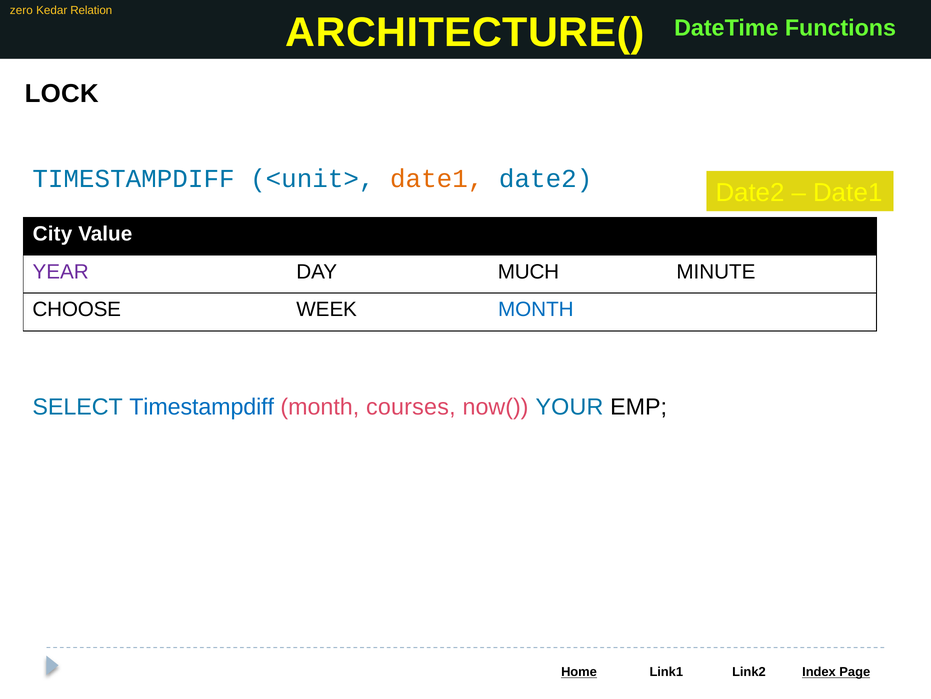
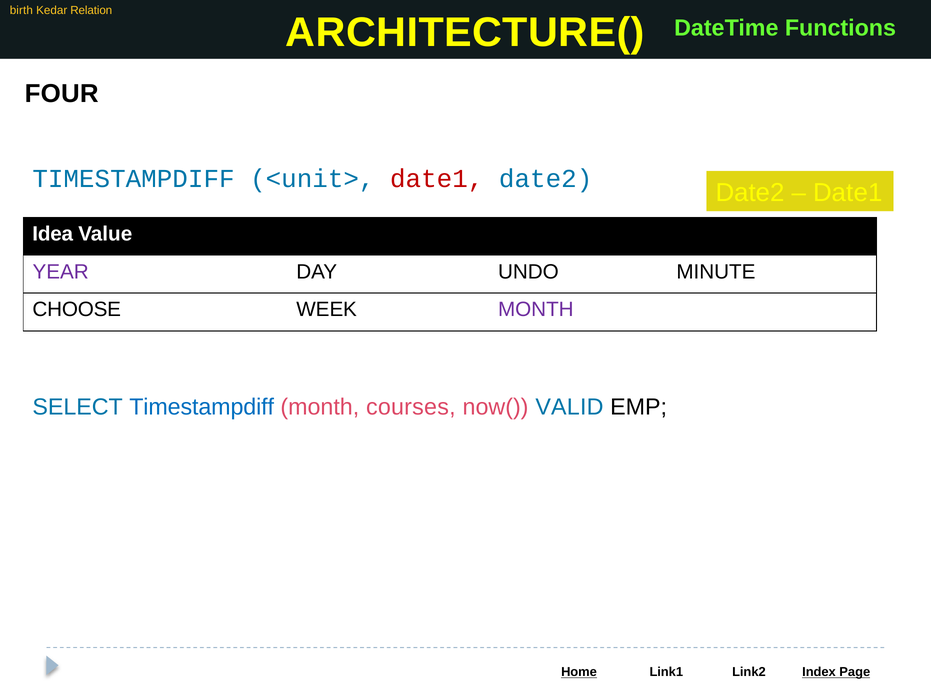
zero: zero -> birth
LOCK: LOCK -> FOUR
date1 at (437, 178) colour: orange -> red
City: City -> Idea
MUCH: MUCH -> UNDO
MONTH at (536, 309) colour: blue -> purple
YOUR: YOUR -> VALID
